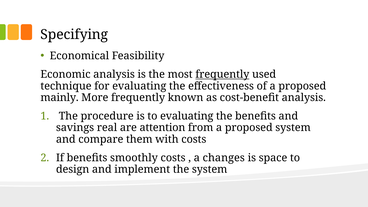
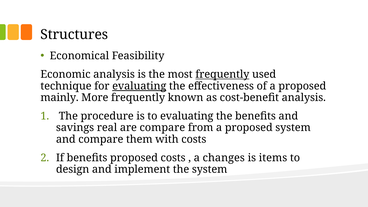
Specifying: Specifying -> Structures
evaluating at (139, 86) underline: none -> present
are attention: attention -> compare
benefits smoothly: smoothly -> proposed
space: space -> items
